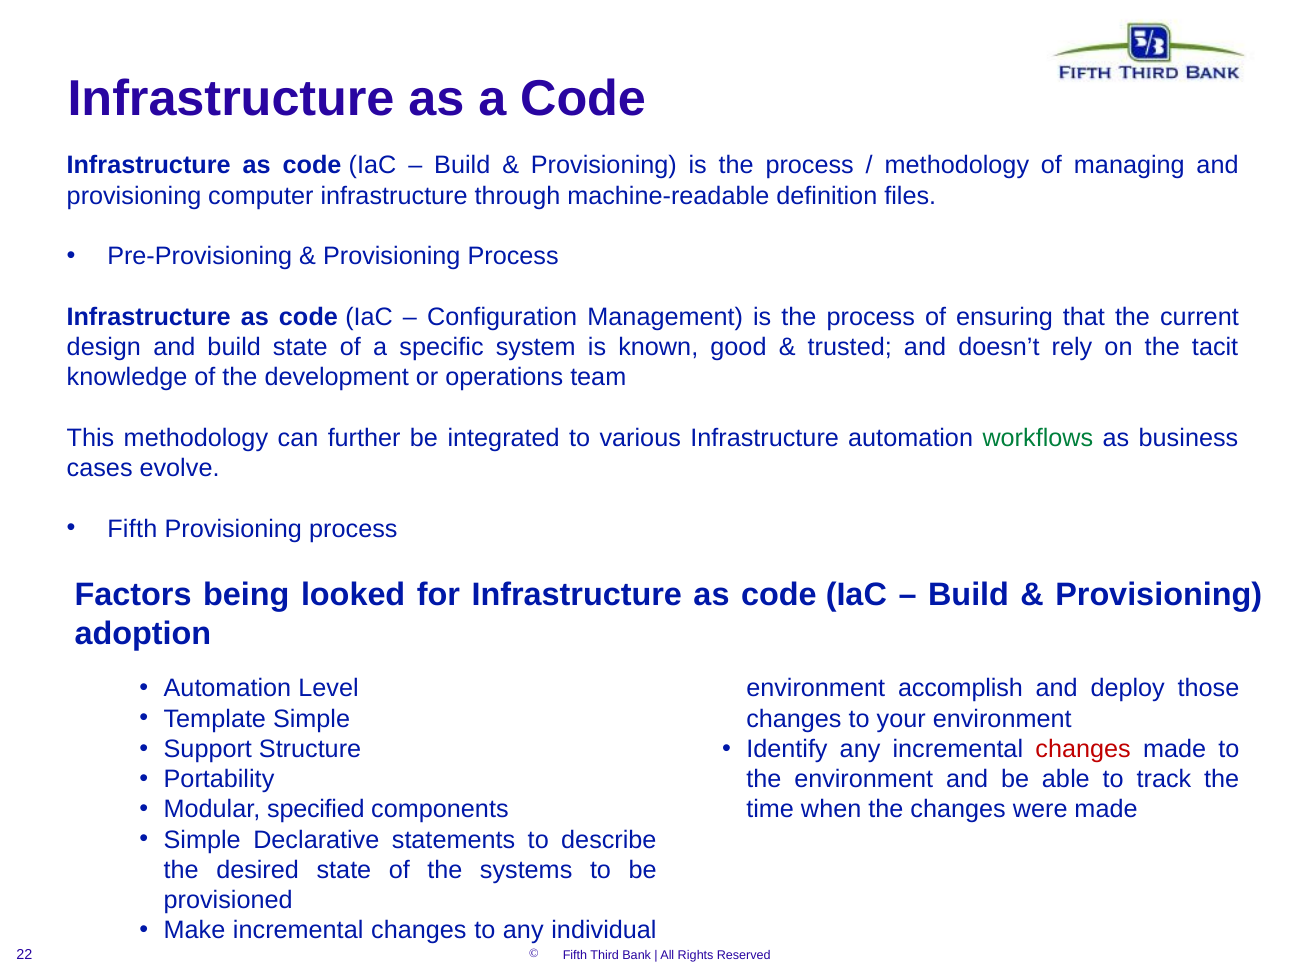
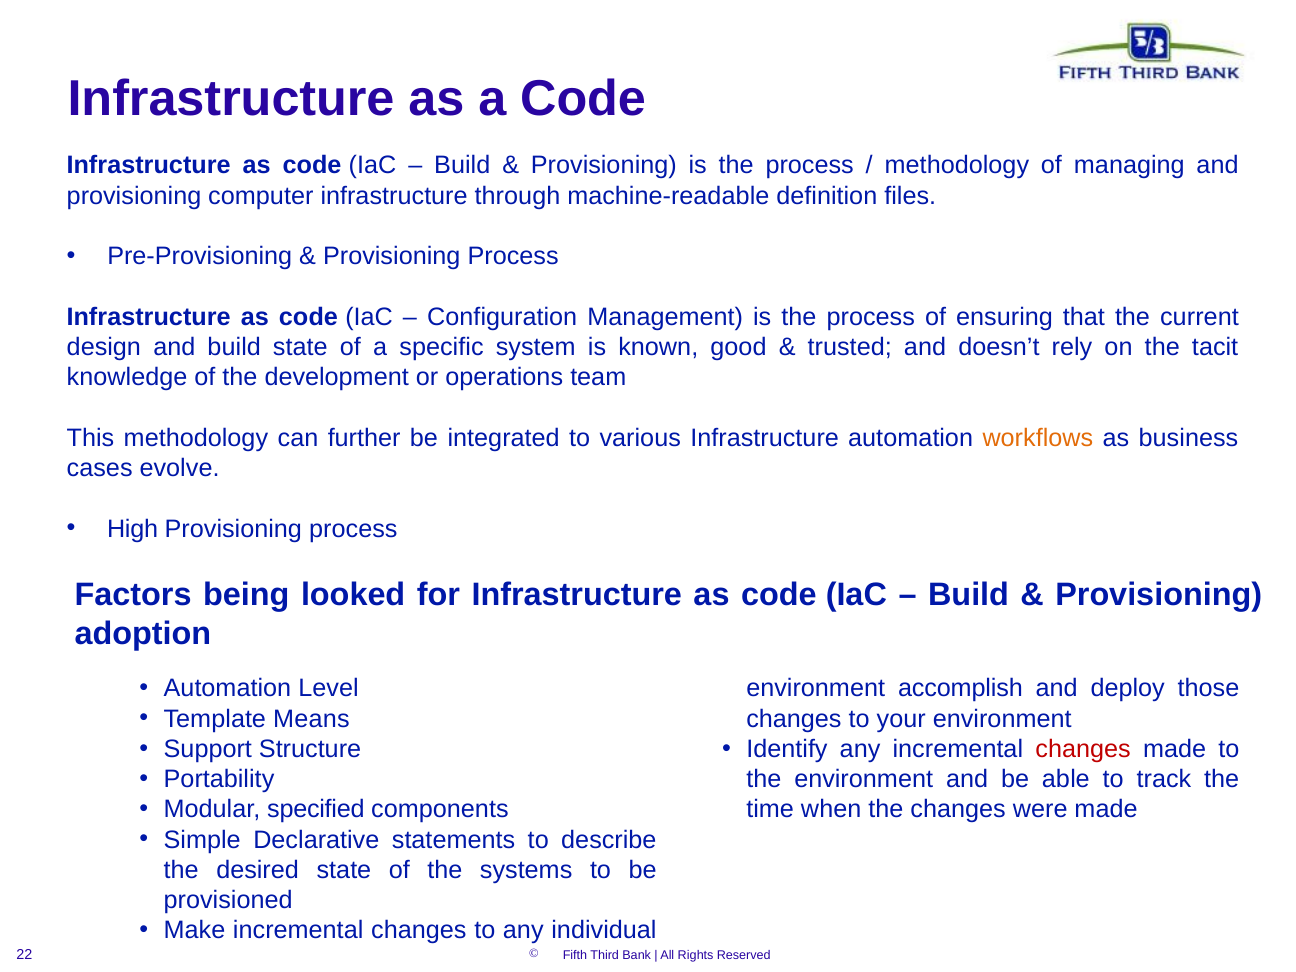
workflows colour: green -> orange
Fifth at (132, 529): Fifth -> High
Template Simple: Simple -> Means
